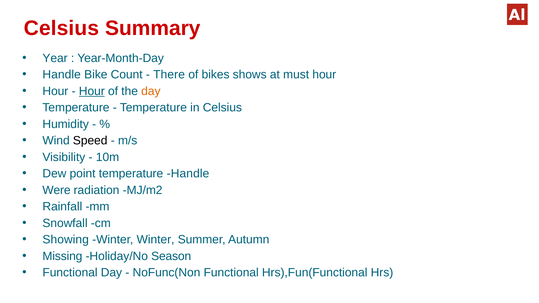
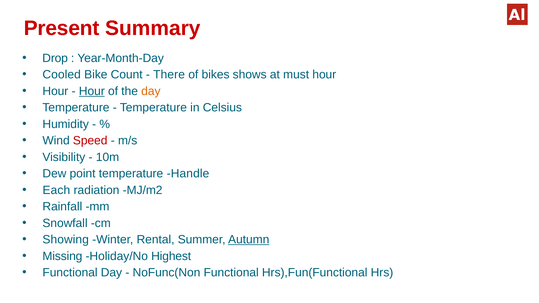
Celsius at (61, 28): Celsius -> Present
Year: Year -> Drop
Handle at (62, 75): Handle -> Cooled
Speed colour: black -> red
Were: Were -> Each
Winter Winter: Winter -> Rental
Autumn underline: none -> present
Season: Season -> Highest
